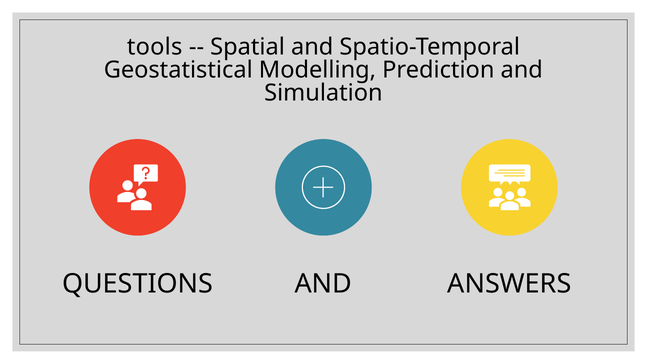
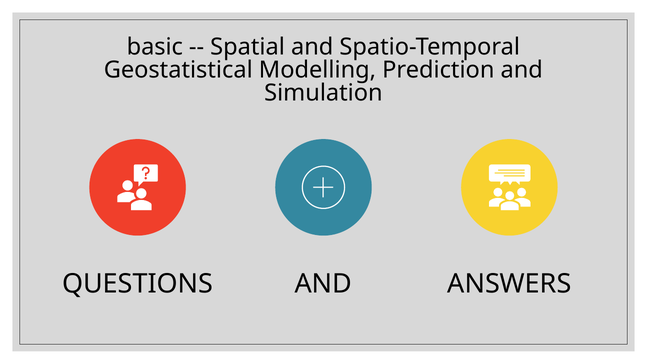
tools: tools -> basic
